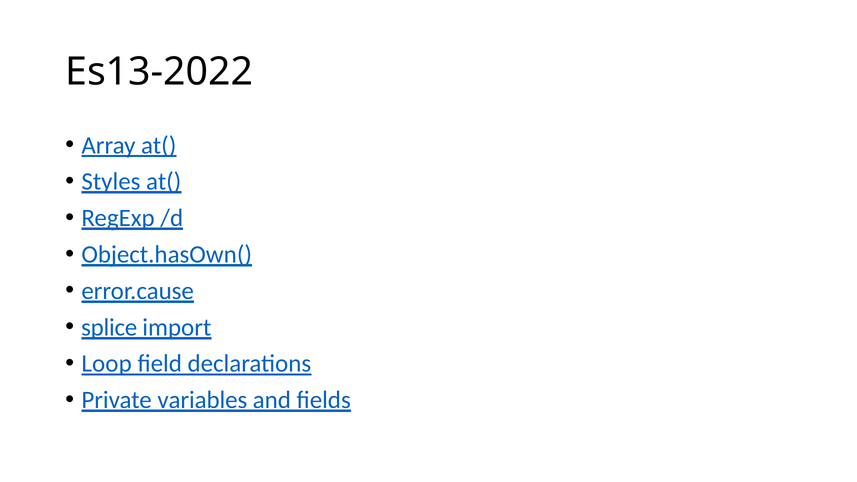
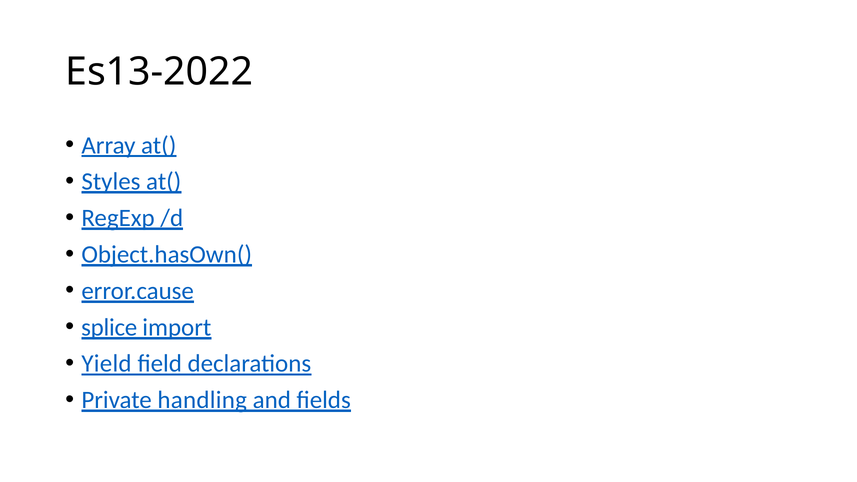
Loop: Loop -> Yield
variables: variables -> handling
